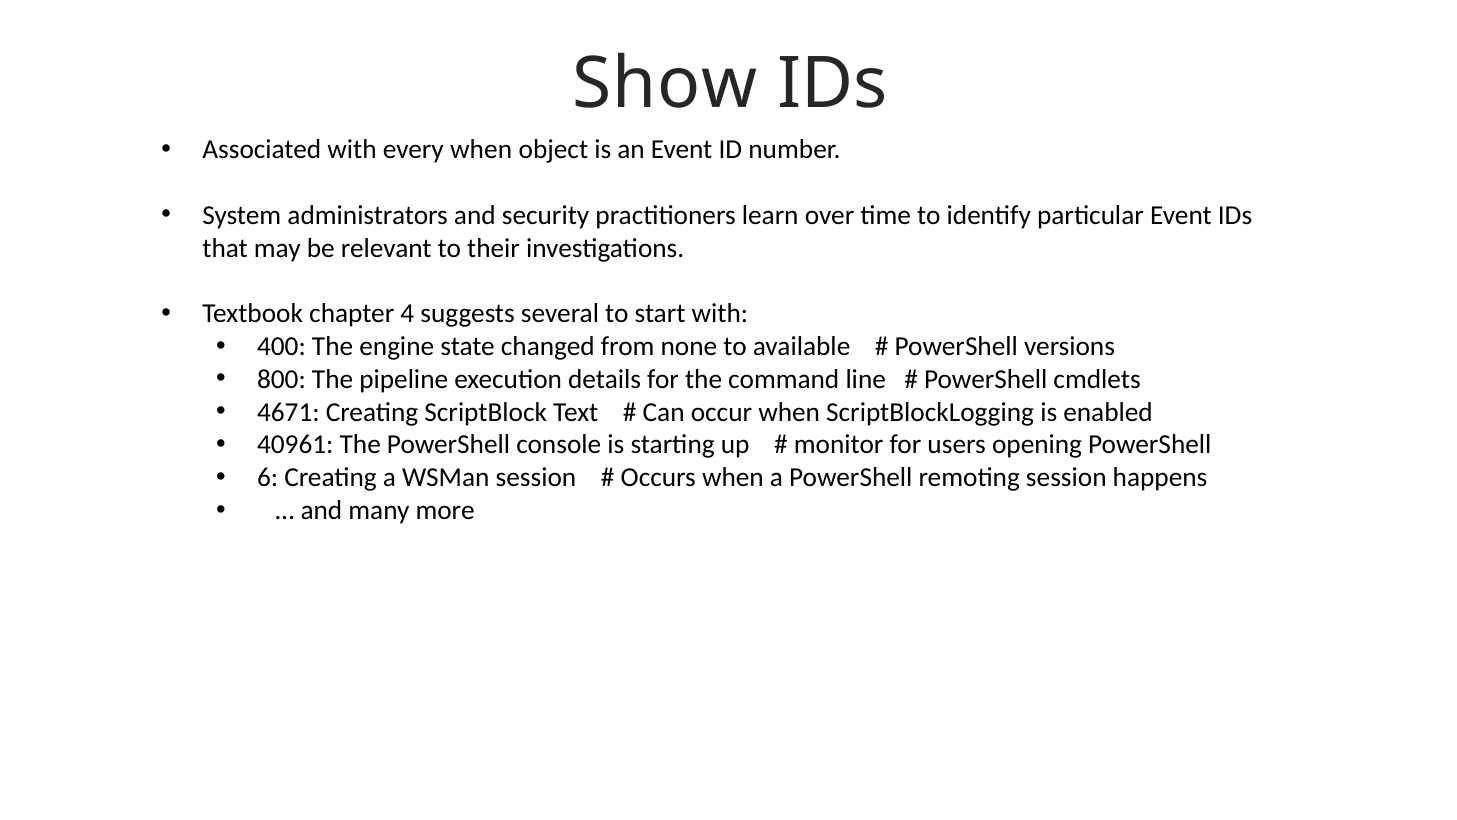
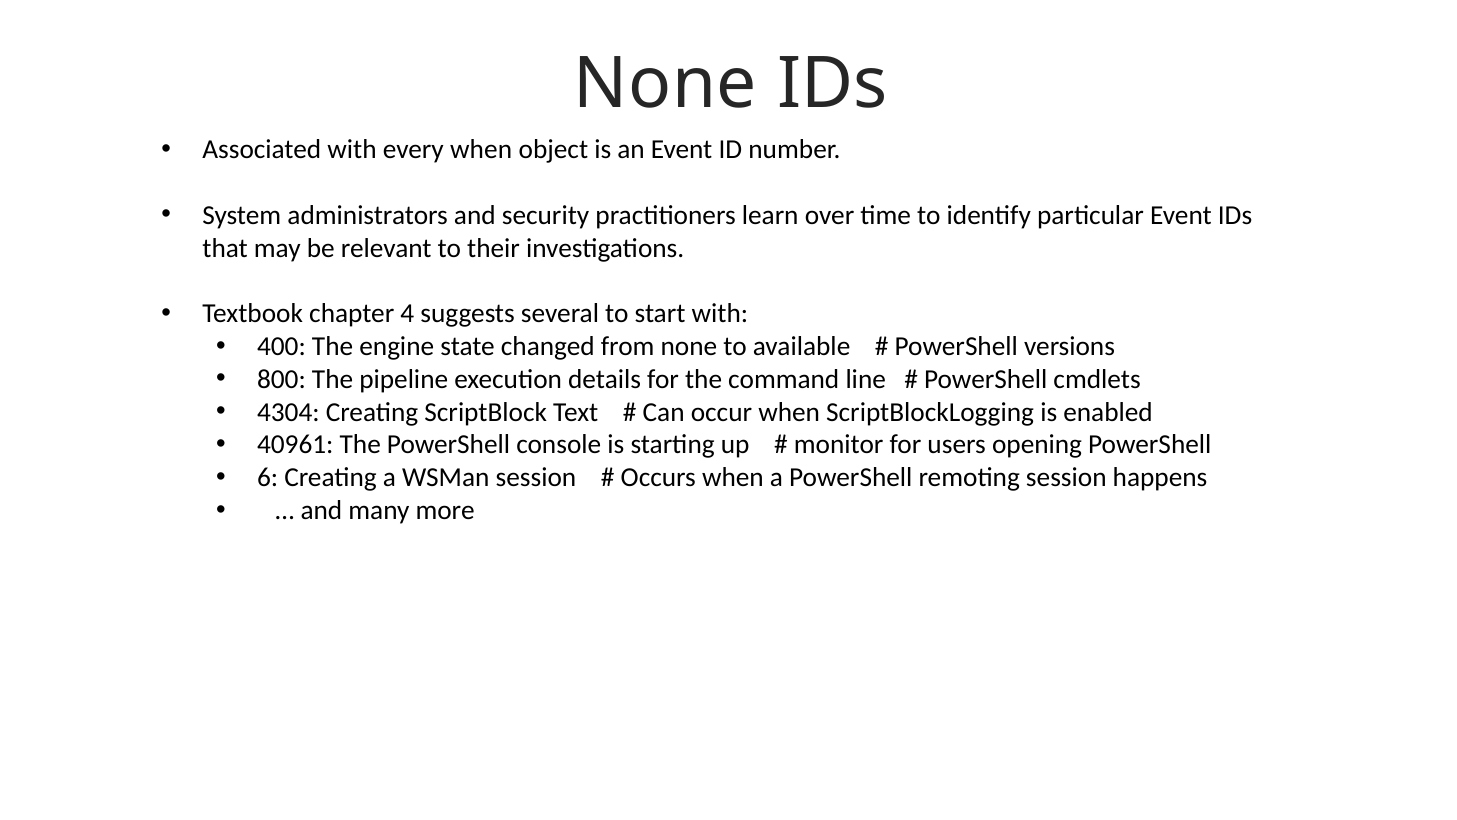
Show at (665, 84): Show -> None
4671: 4671 -> 4304
